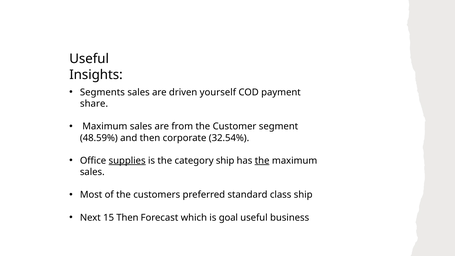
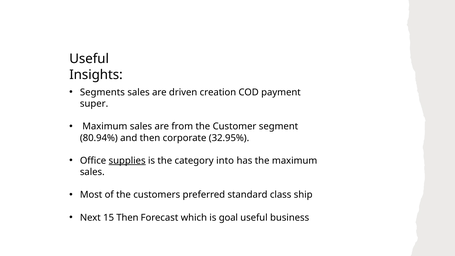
yourself: yourself -> creation
share: share -> super
48.59%: 48.59% -> 80.94%
32.54%: 32.54% -> 32.95%
category ship: ship -> into
the at (262, 161) underline: present -> none
